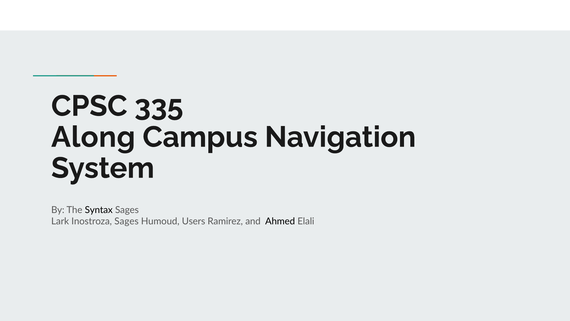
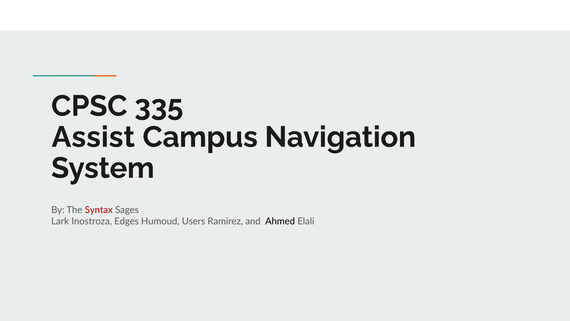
Along: Along -> Assist
Syntax colour: black -> red
Inostroza Sages: Sages -> Edges
